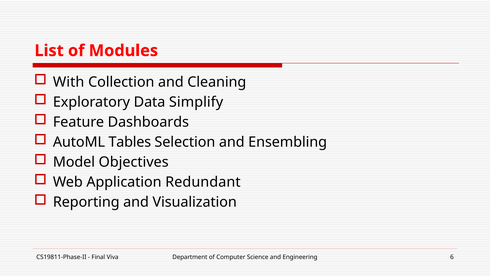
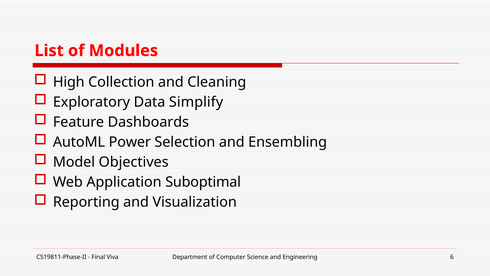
With: With -> High
Tables: Tables -> Power
Redundant: Redundant -> Suboptimal
